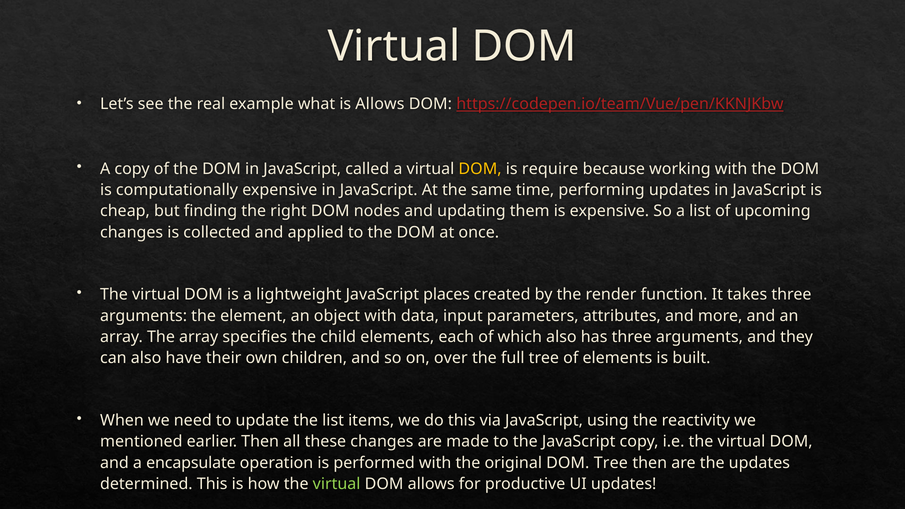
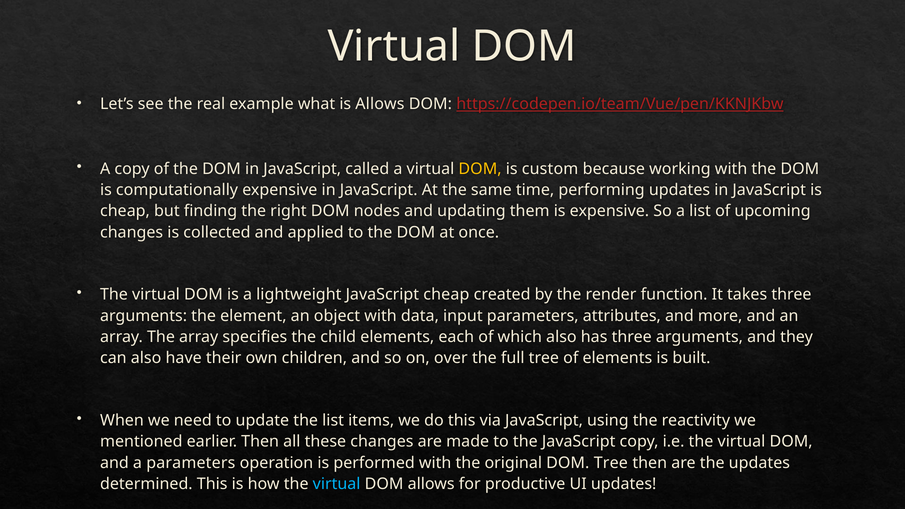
require: require -> custom
JavaScript places: places -> cheap
a encapsulate: encapsulate -> parameters
virtual at (337, 484) colour: light green -> light blue
